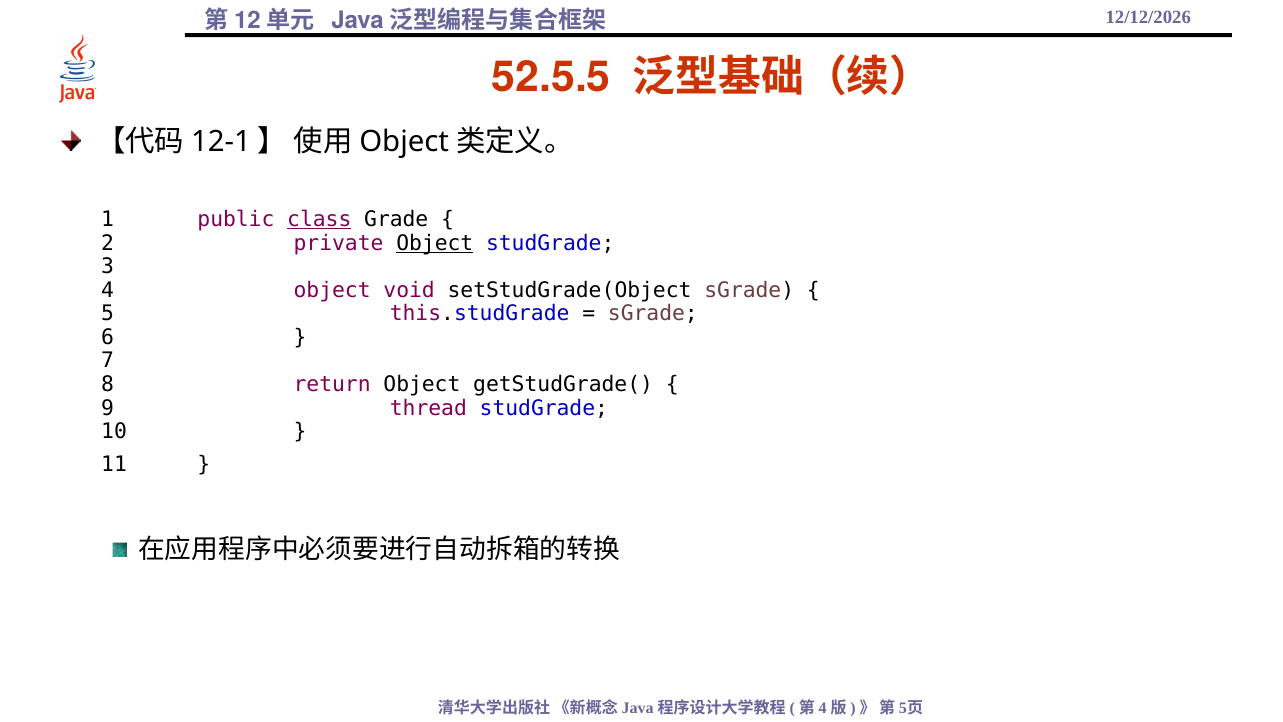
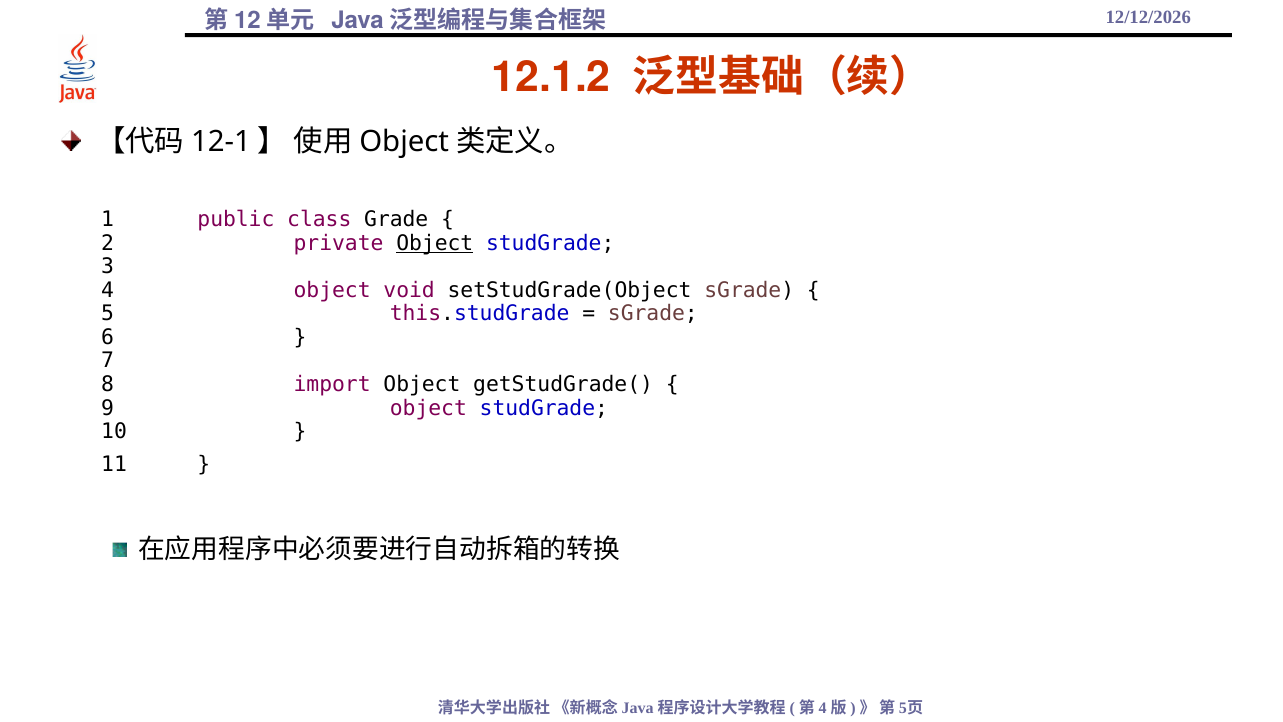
52.5.5: 52.5.5 -> 12.1.2
class underline: present -> none
return: return -> import
9 thread: thread -> object
